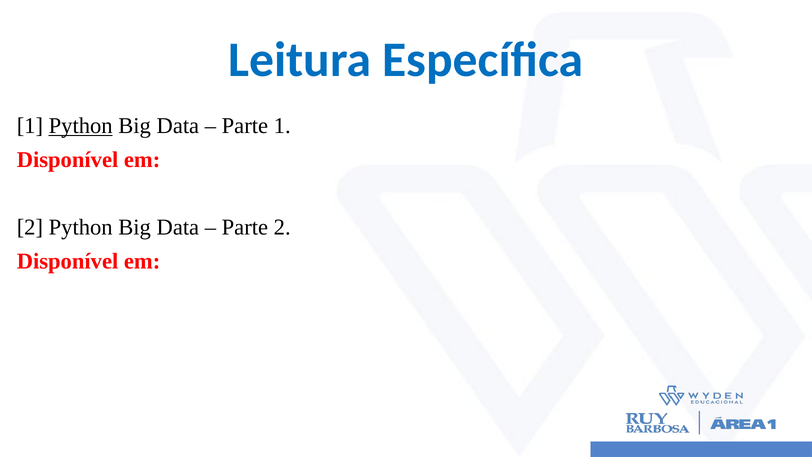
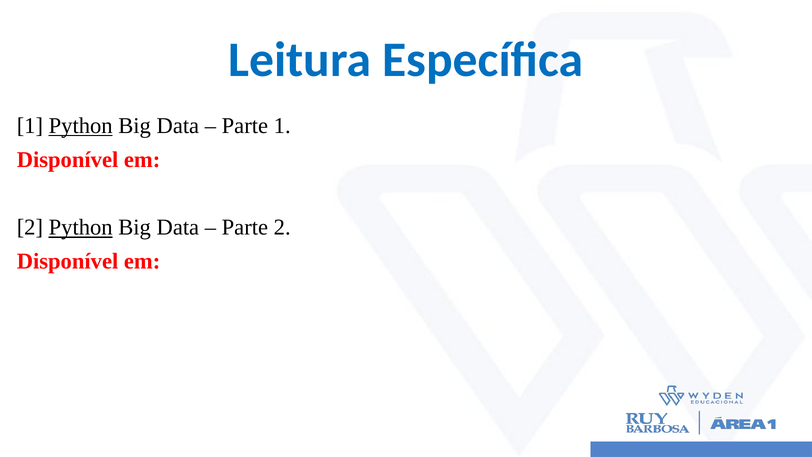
Python at (81, 227) underline: none -> present
